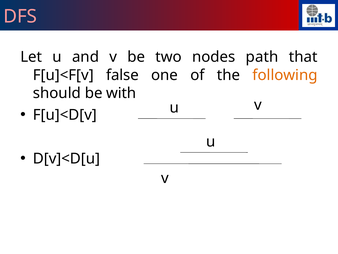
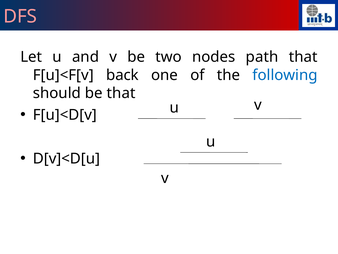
false: false -> back
following colour: orange -> blue
be with: with -> that
